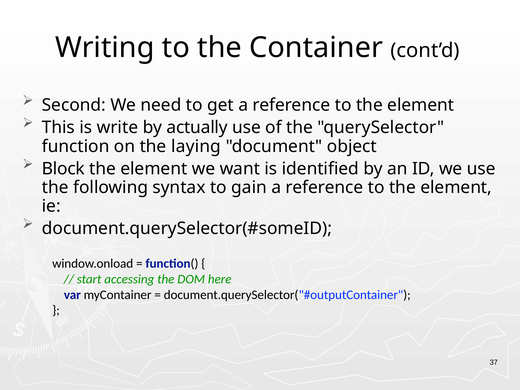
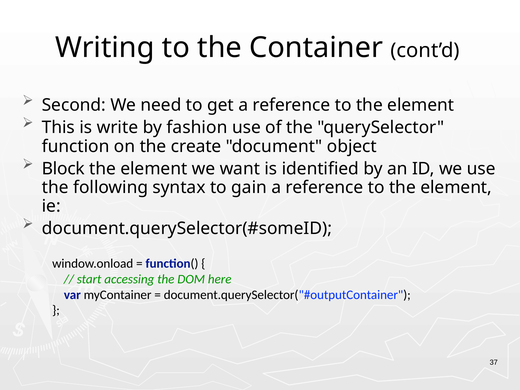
actually: actually -> fashion
laying: laying -> create
